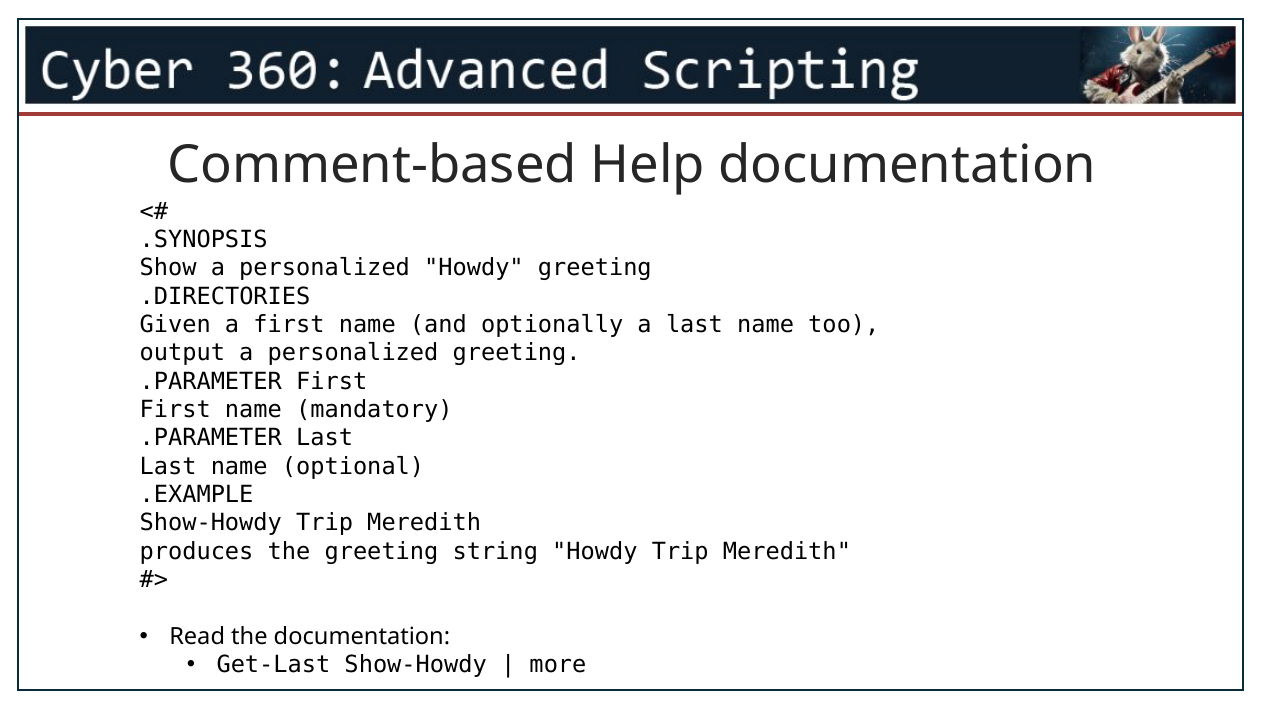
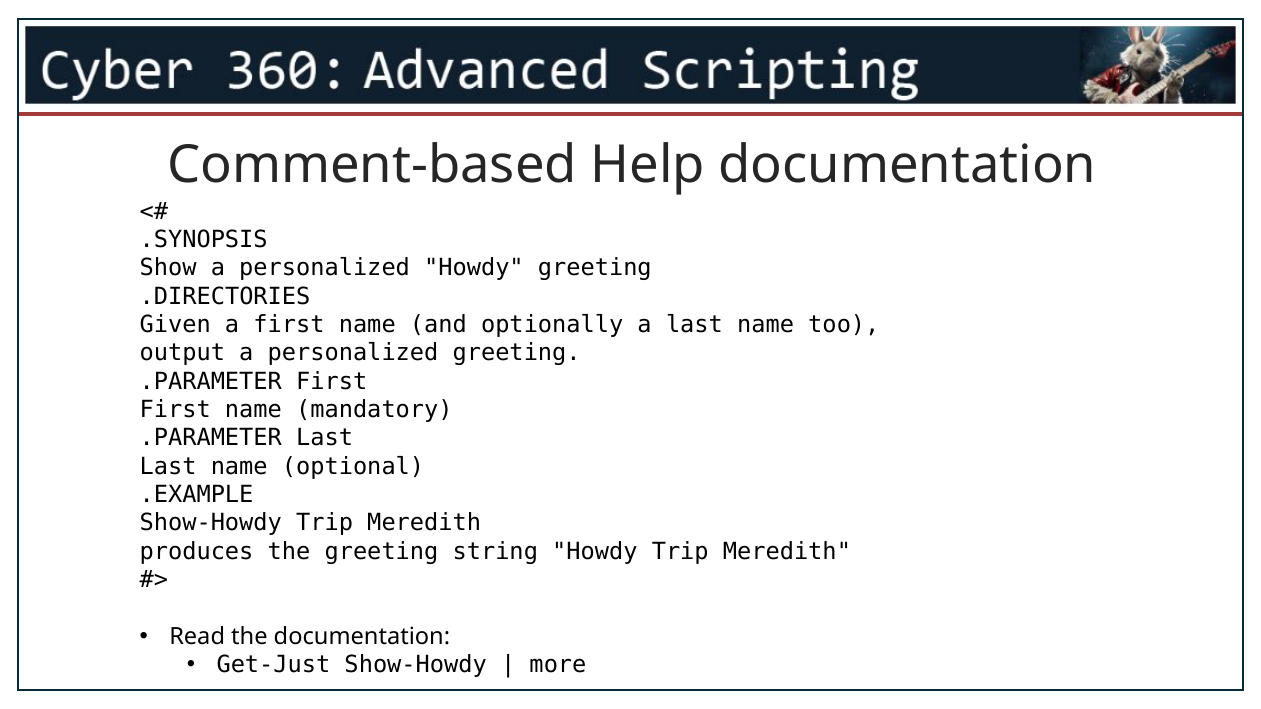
Get-Last: Get-Last -> Get-Just
